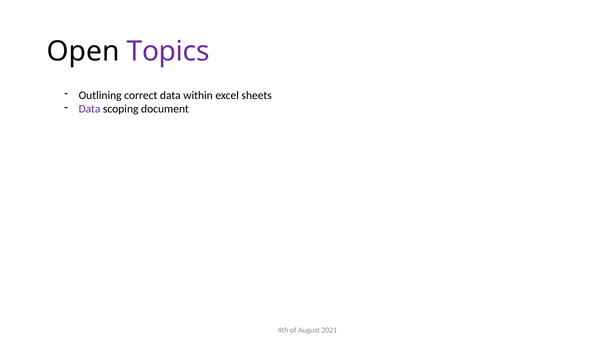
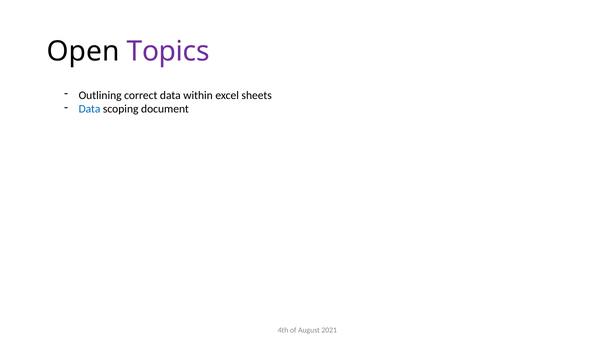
Data at (90, 109) colour: purple -> blue
